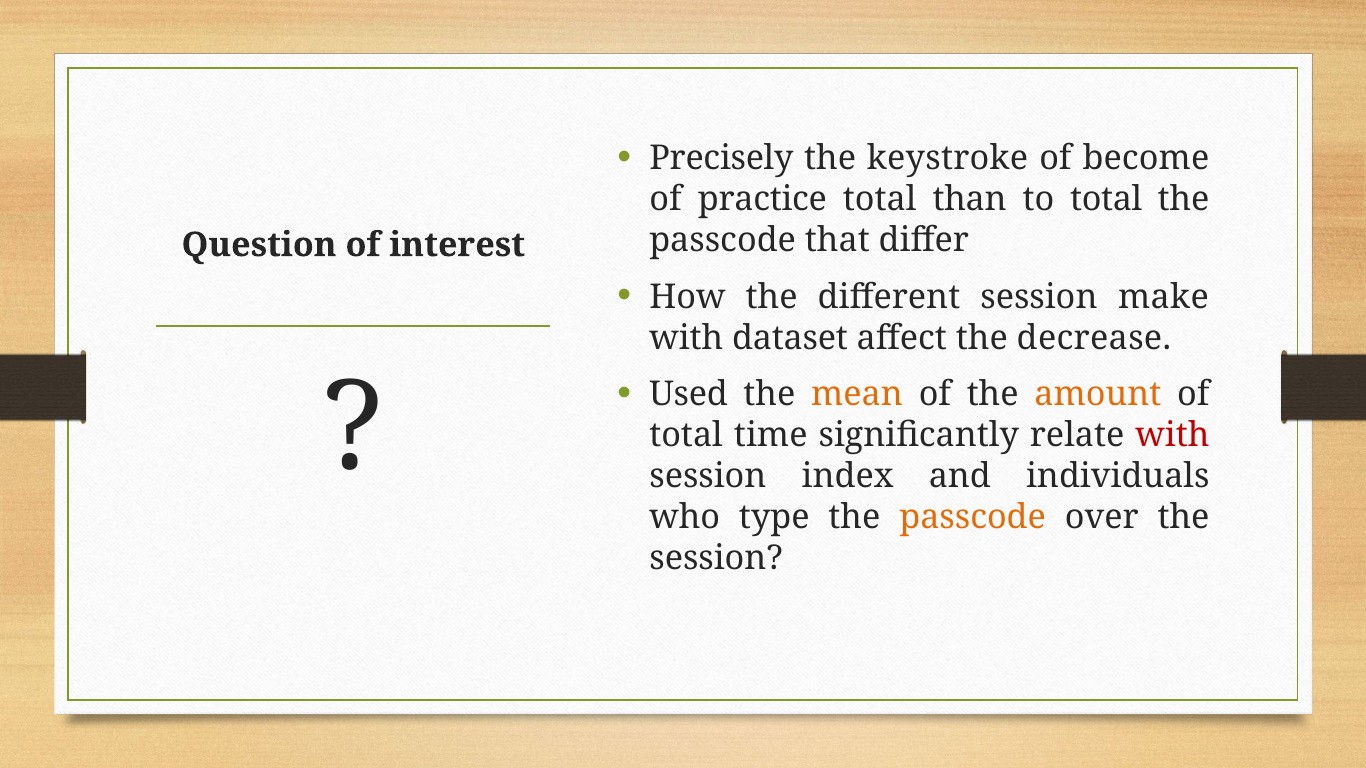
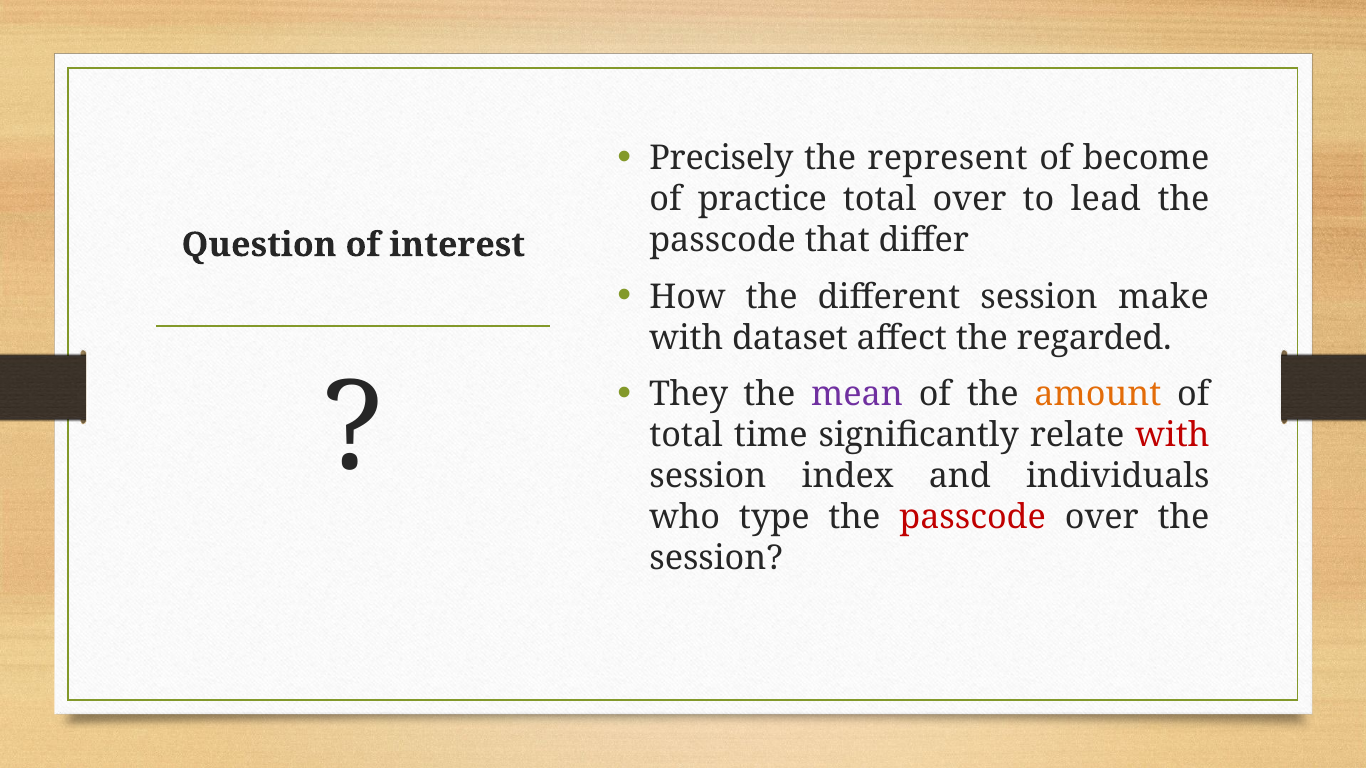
keystroke: keystroke -> represent
total than: than -> over
to total: total -> lead
decrease: decrease -> regarded
Used: Used -> They
mean colour: orange -> purple
passcode at (973, 517) colour: orange -> red
